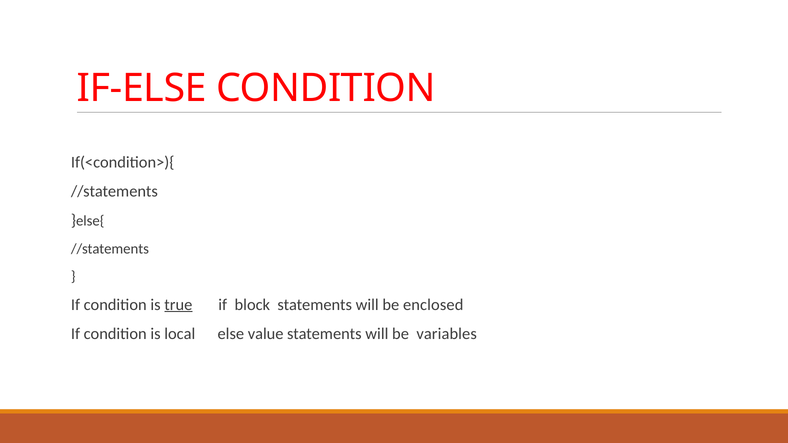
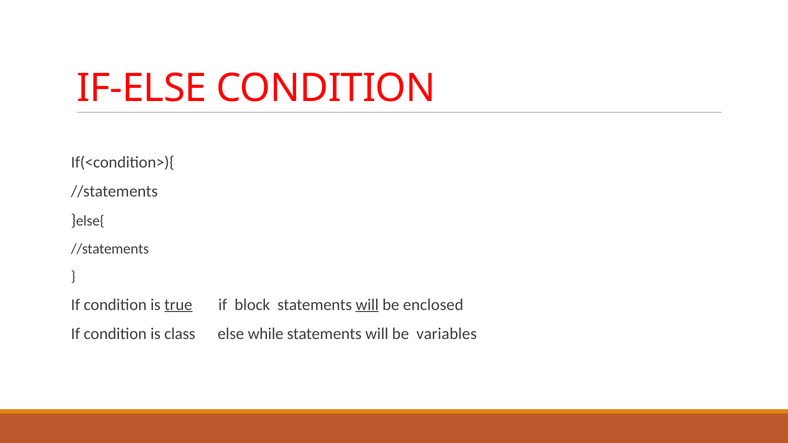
will at (367, 305) underline: none -> present
local: local -> class
value: value -> while
